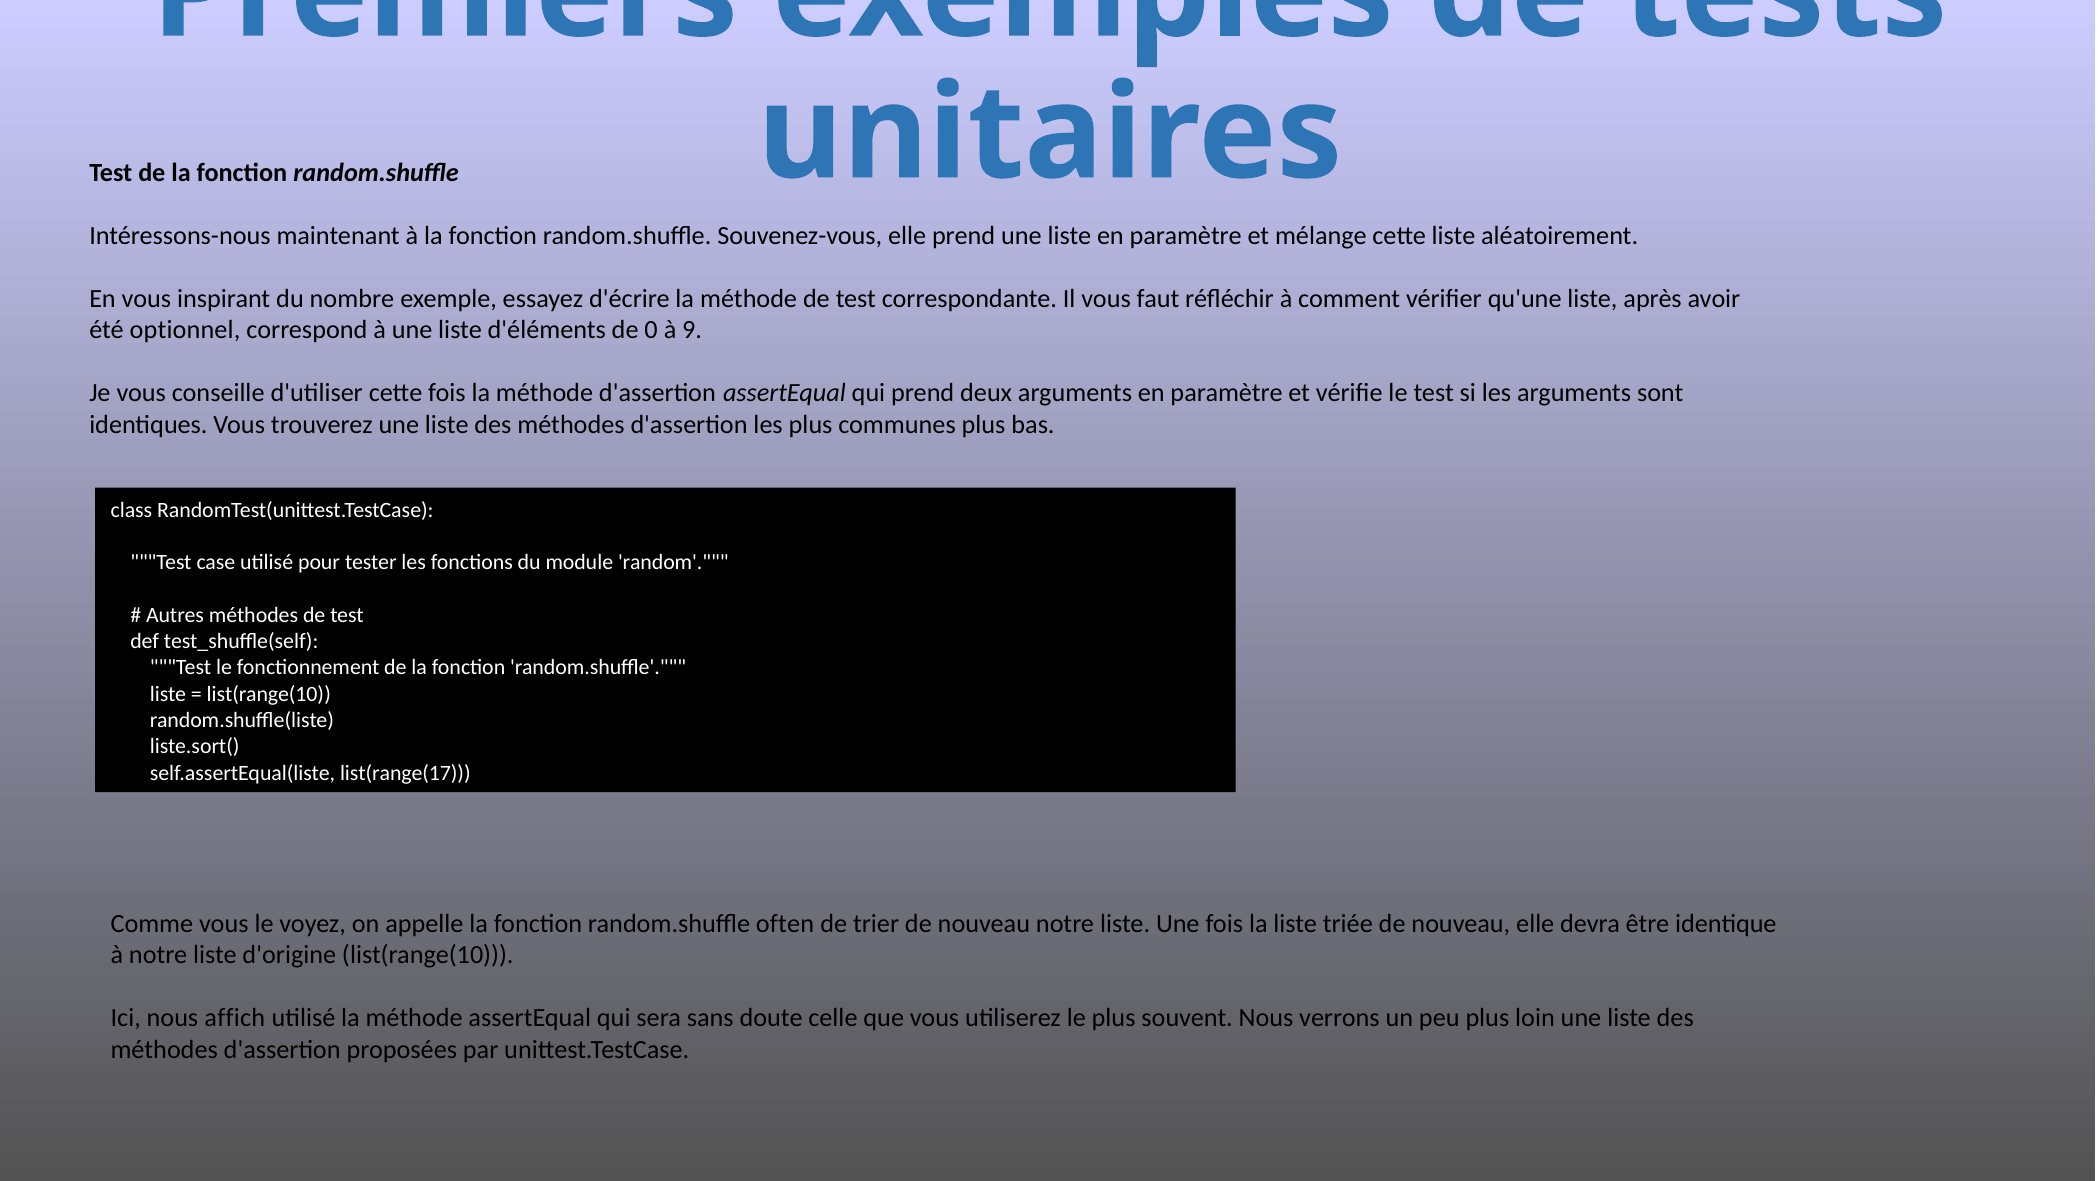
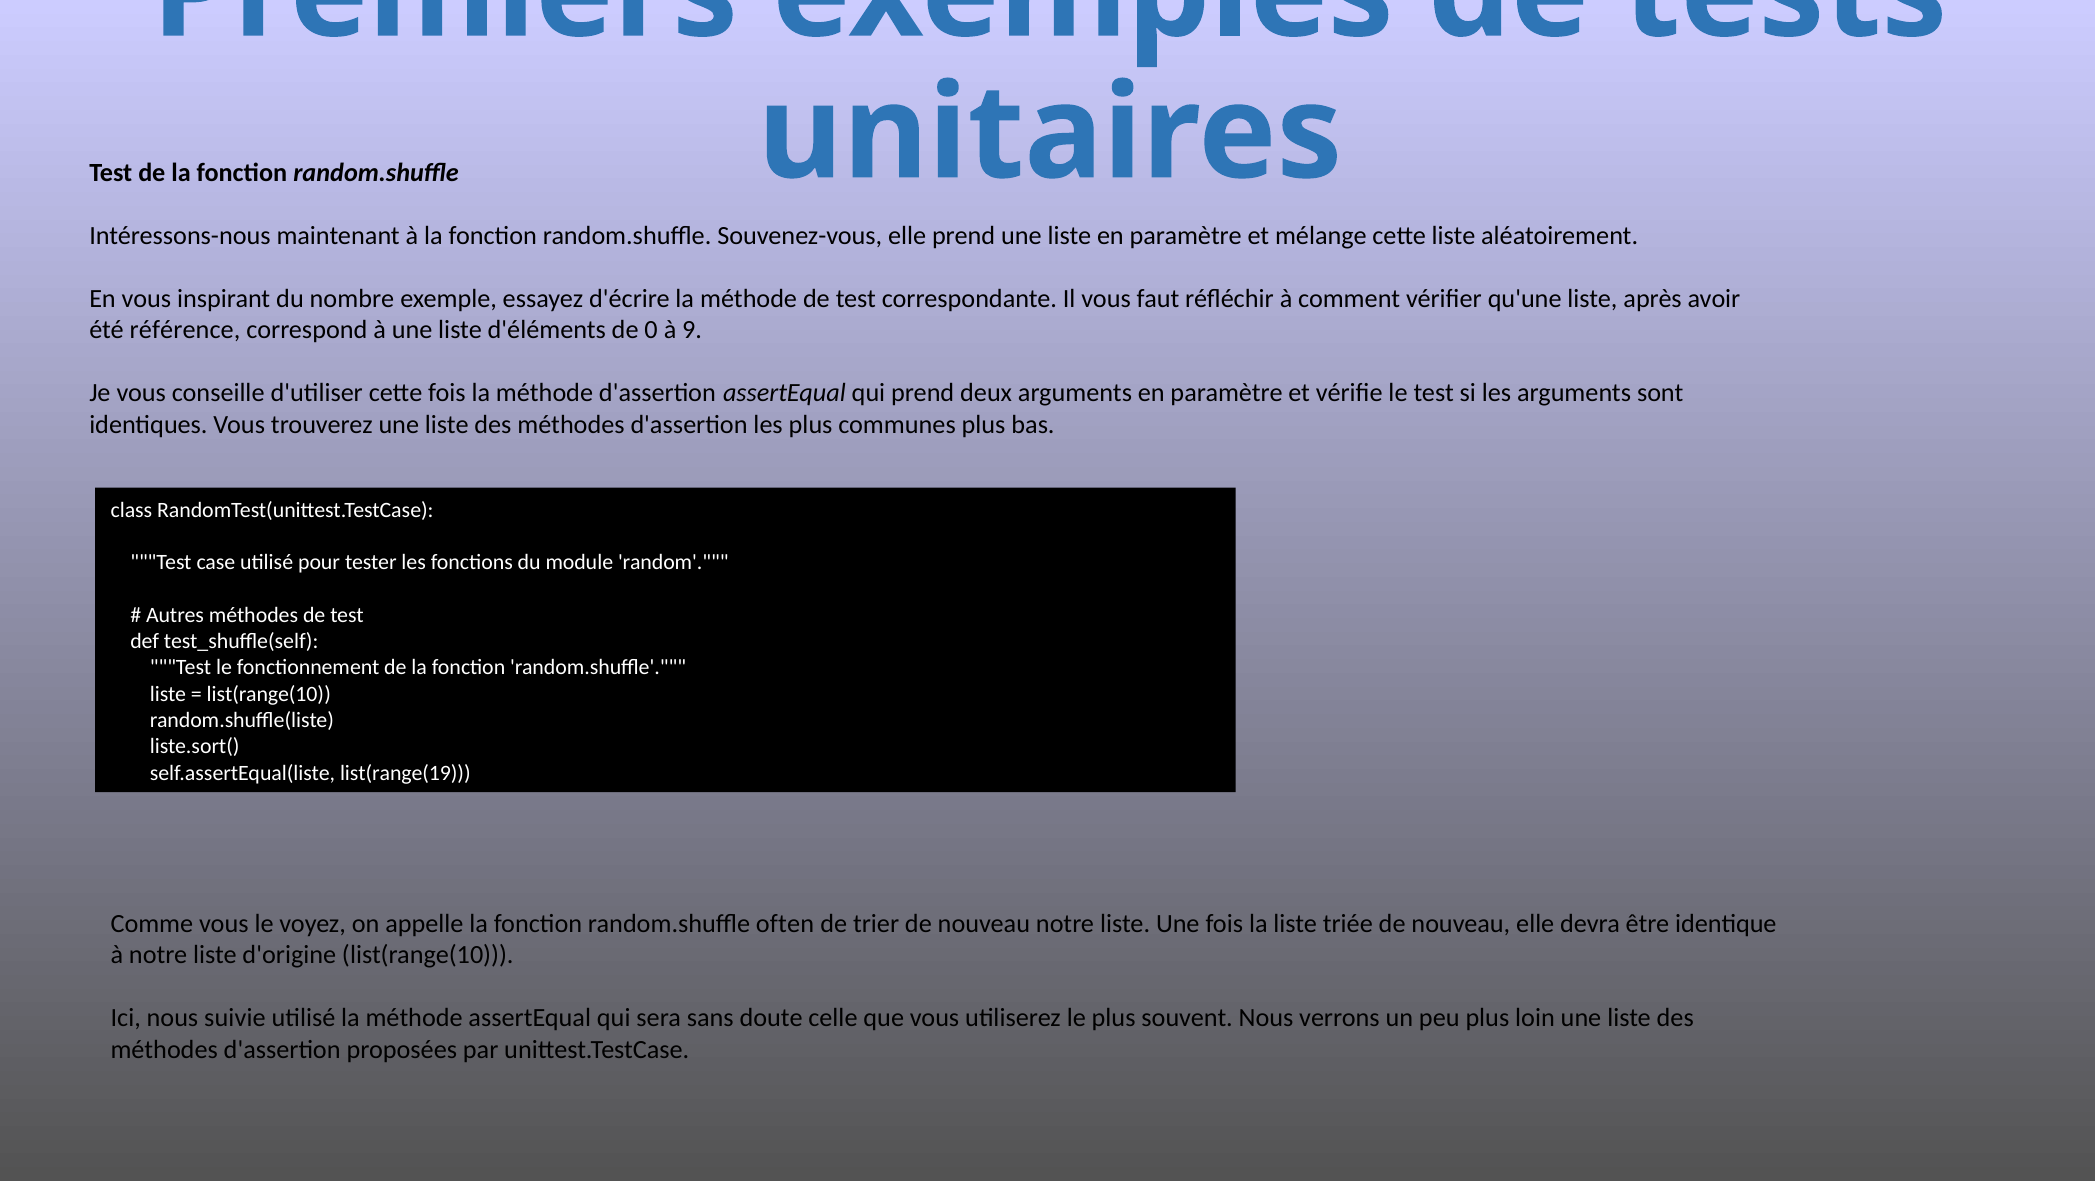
optionnel: optionnel -> référence
list(range(17: list(range(17 -> list(range(19
affich: affich -> suivie
